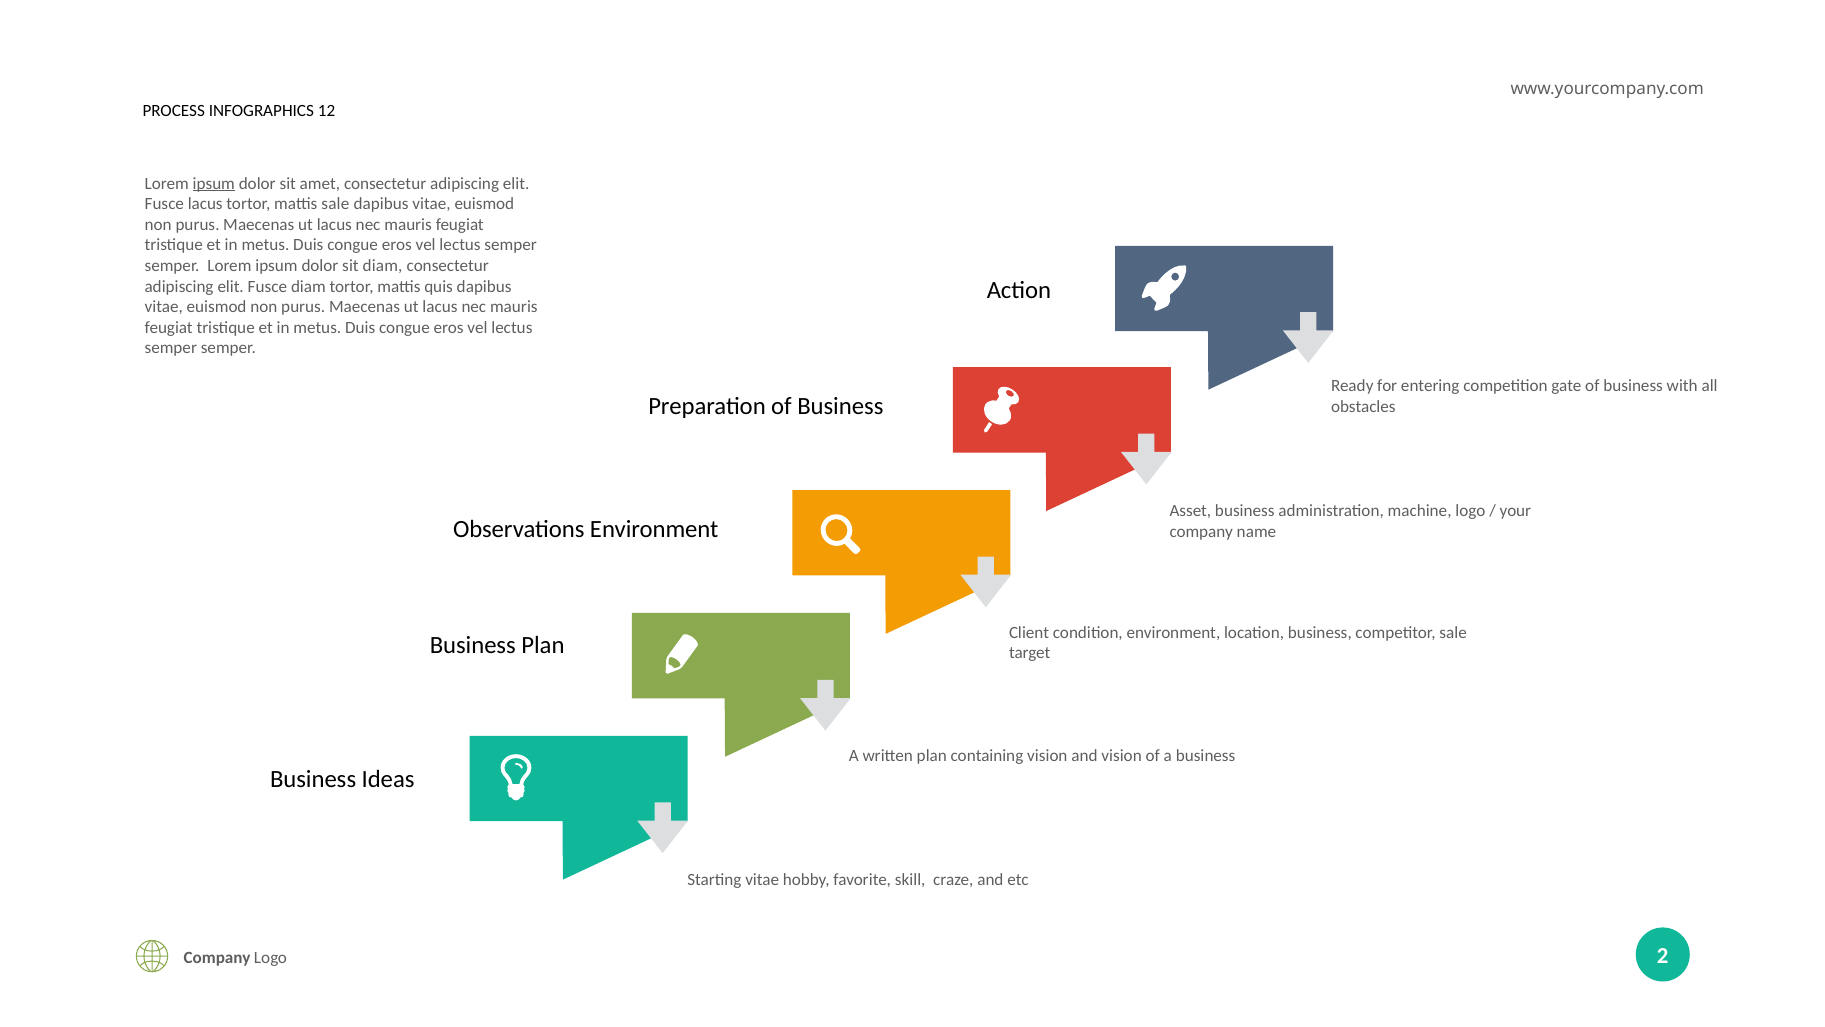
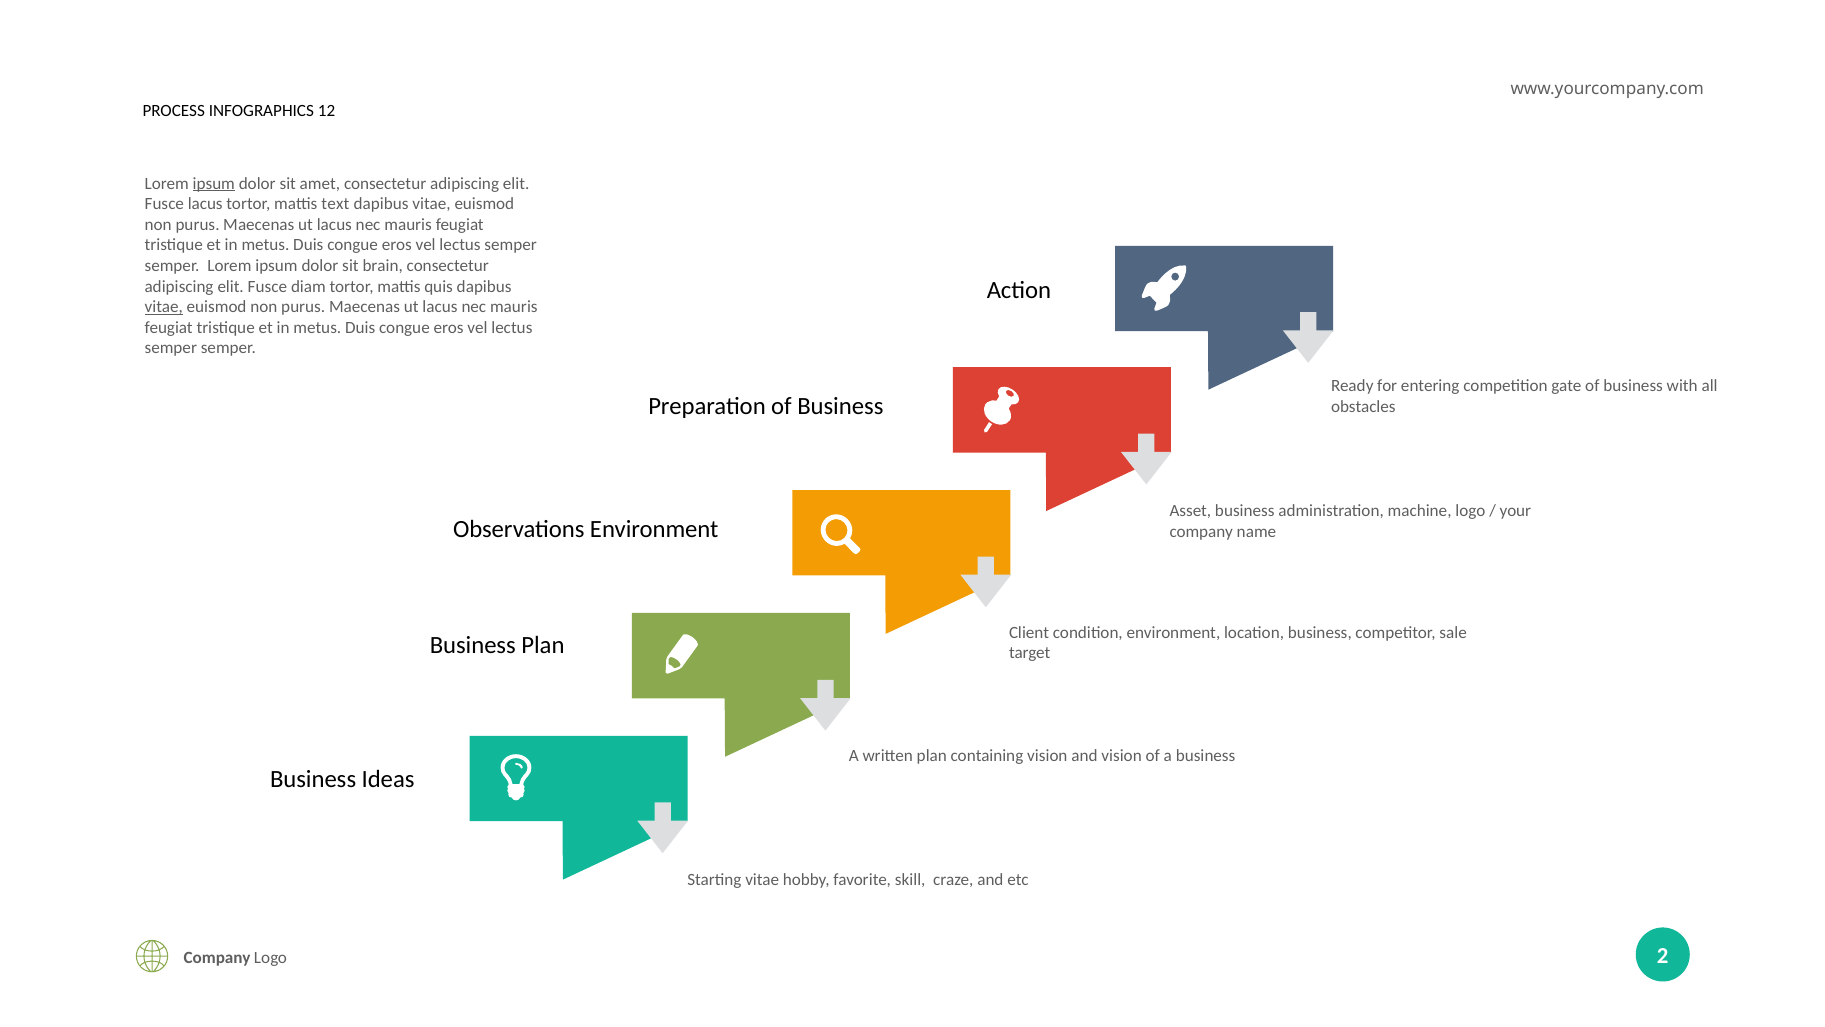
mattis sale: sale -> text
sit diam: diam -> brain
vitae at (164, 307) underline: none -> present
